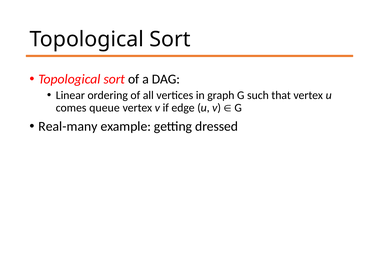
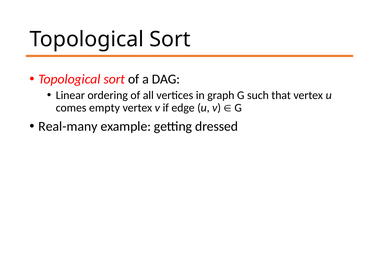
queue: queue -> empty
